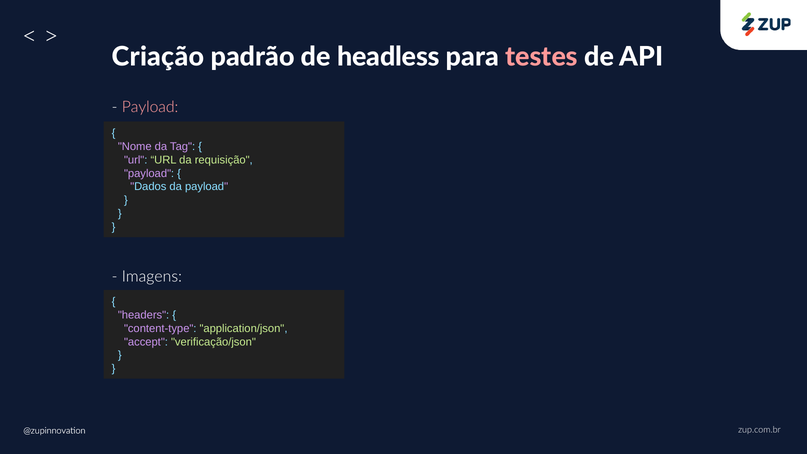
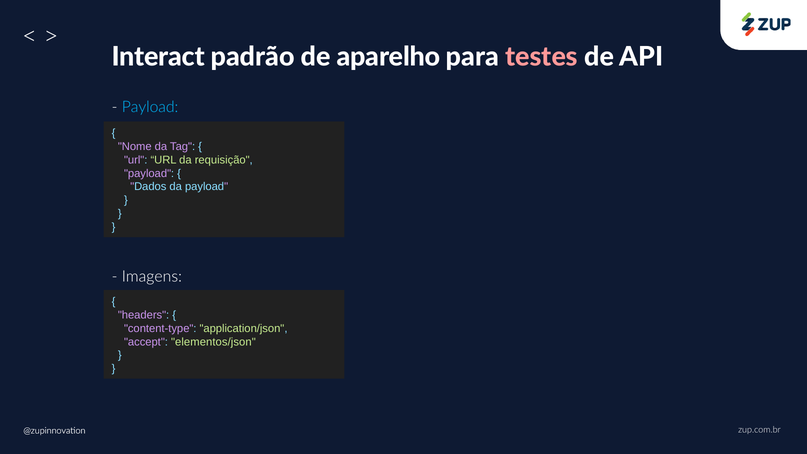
Criação: Criação -> Interact
headless: headless -> aparelho
Payload at (150, 107) colour: pink -> light blue
verificação/json: verificação/json -> elementos/json
